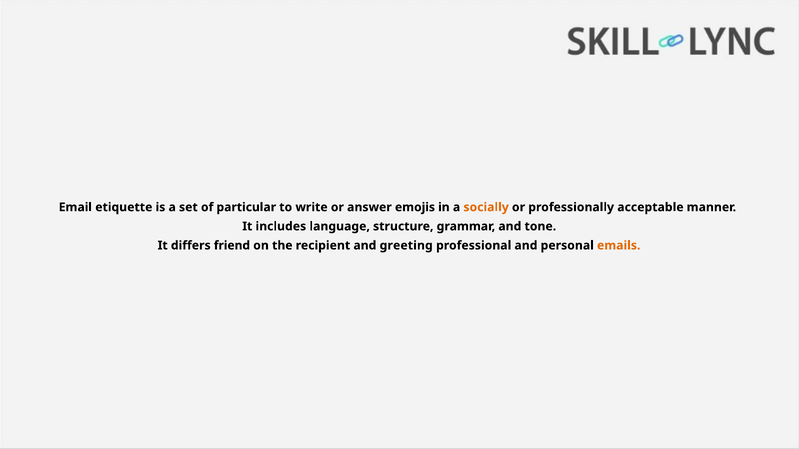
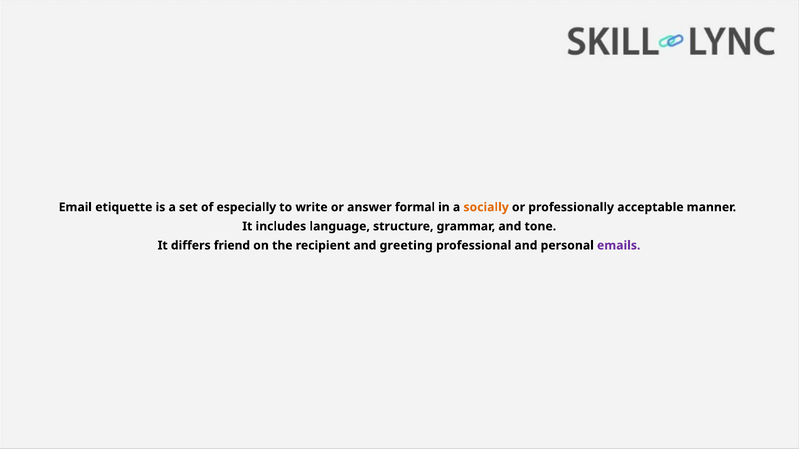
particular: particular -> especially
emojis: emojis -> formal
emails colour: orange -> purple
